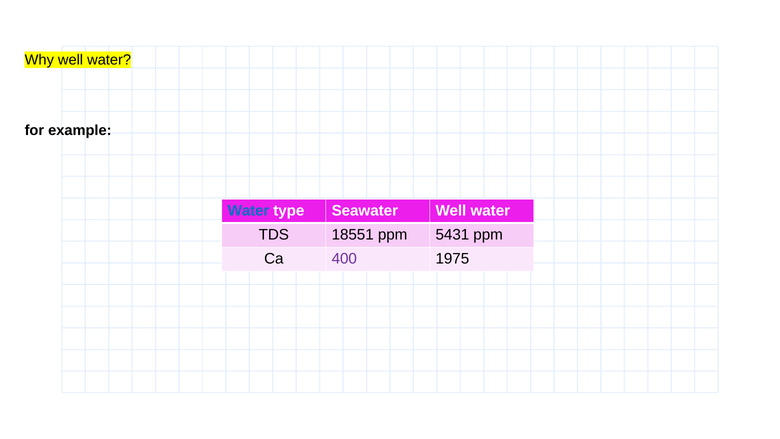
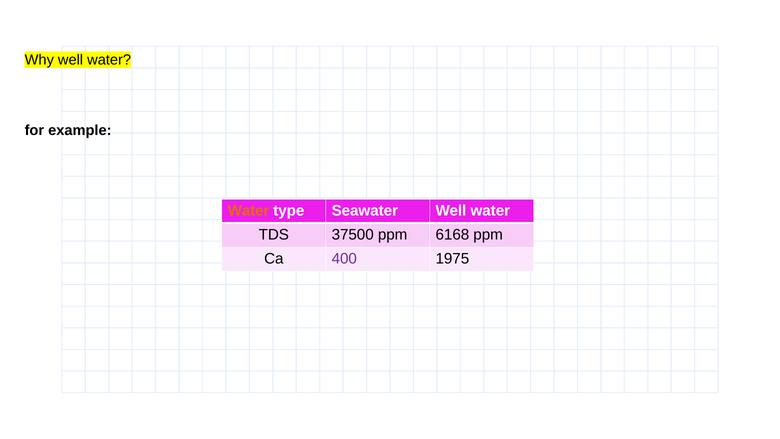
Water at (248, 210) colour: blue -> orange
18551: 18551 -> 37500
5431: 5431 -> 6168
